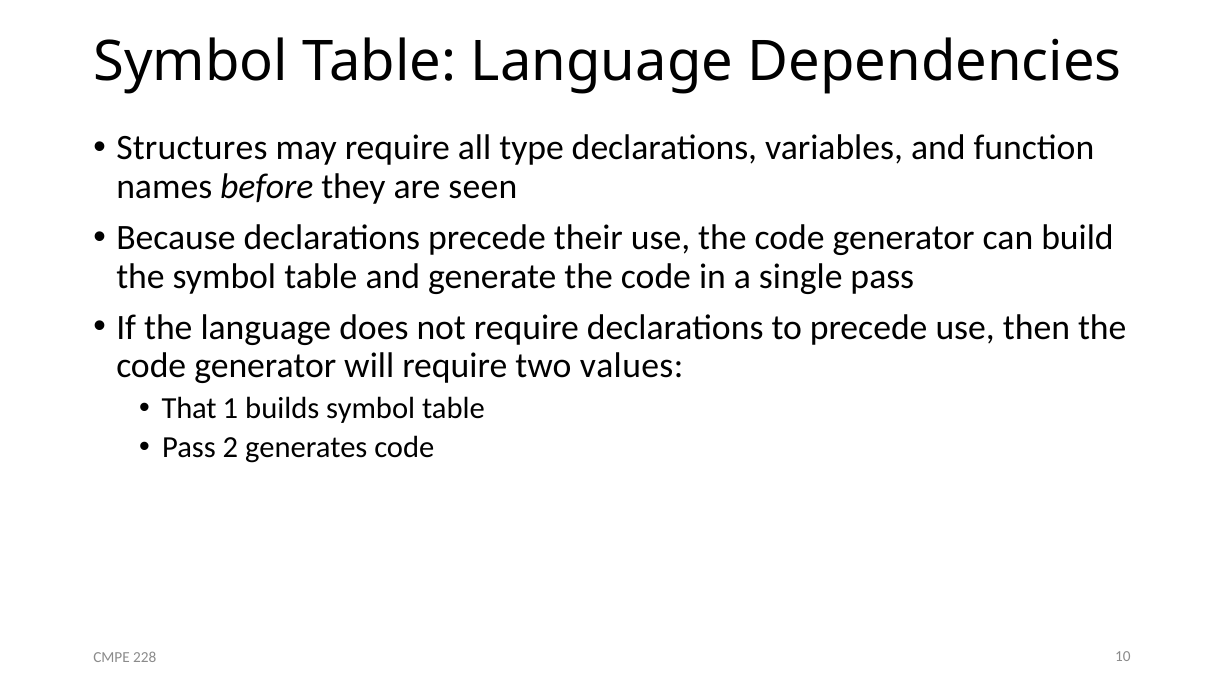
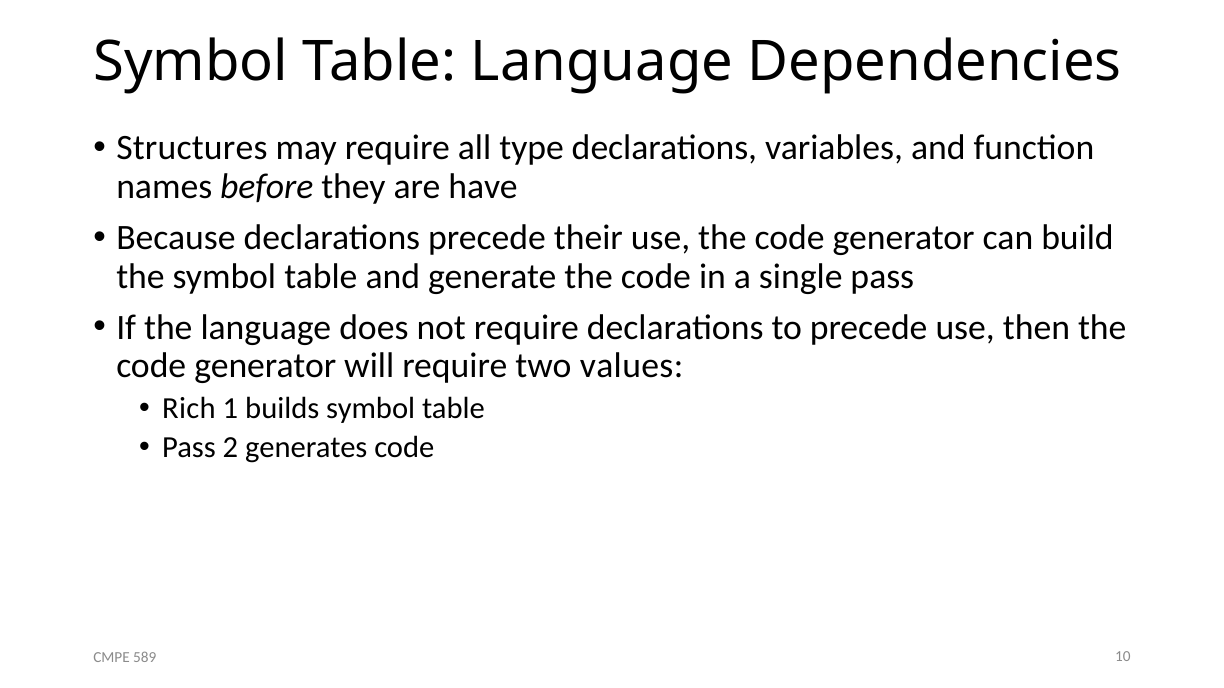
seen: seen -> have
That: That -> Rich
228: 228 -> 589
